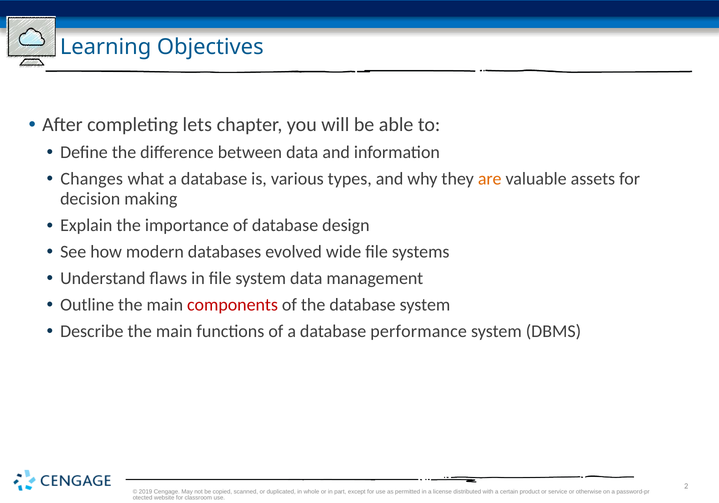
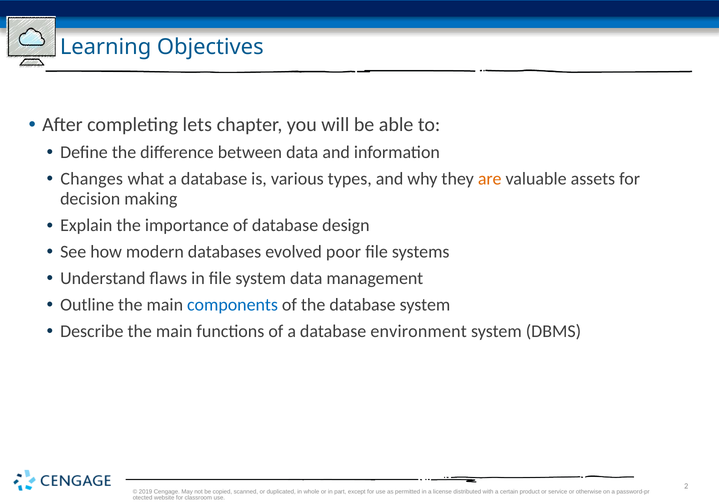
wide: wide -> poor
components colour: red -> blue
performance: performance -> environment
